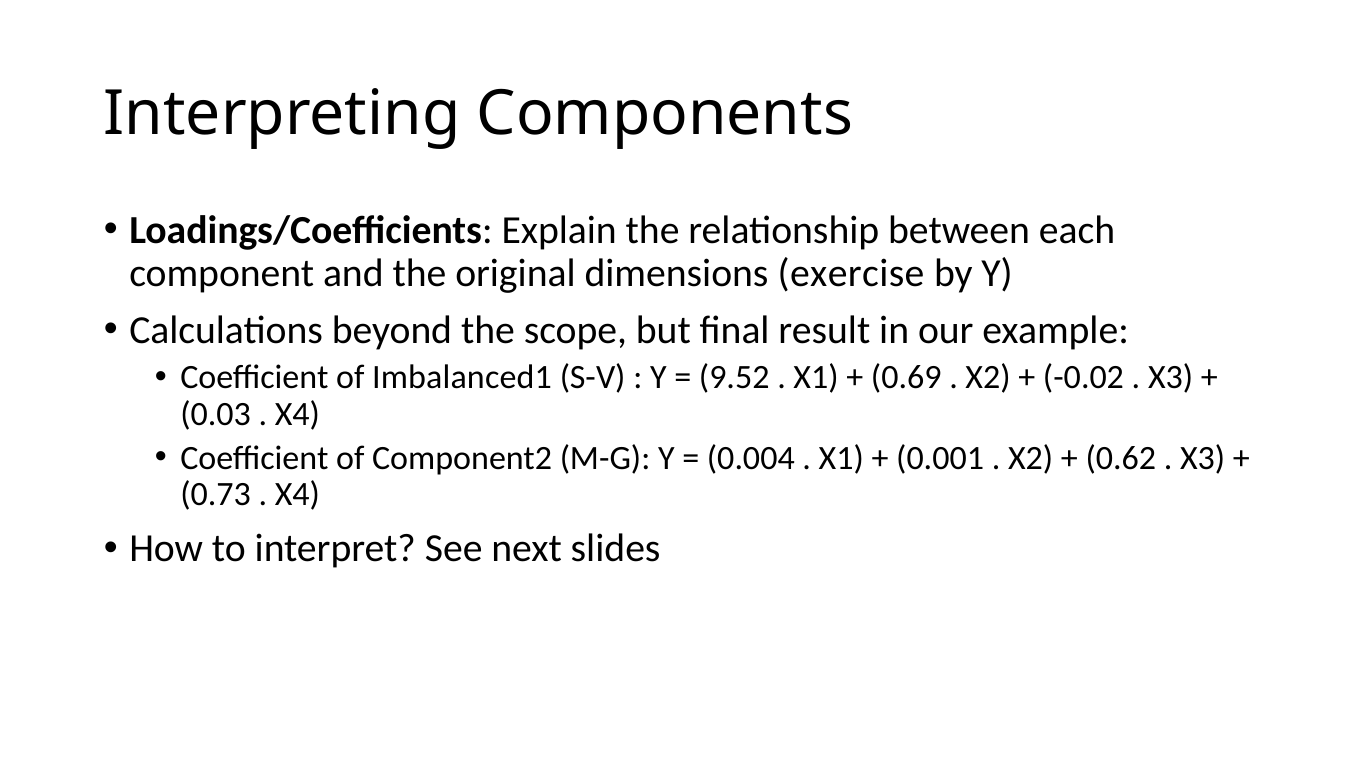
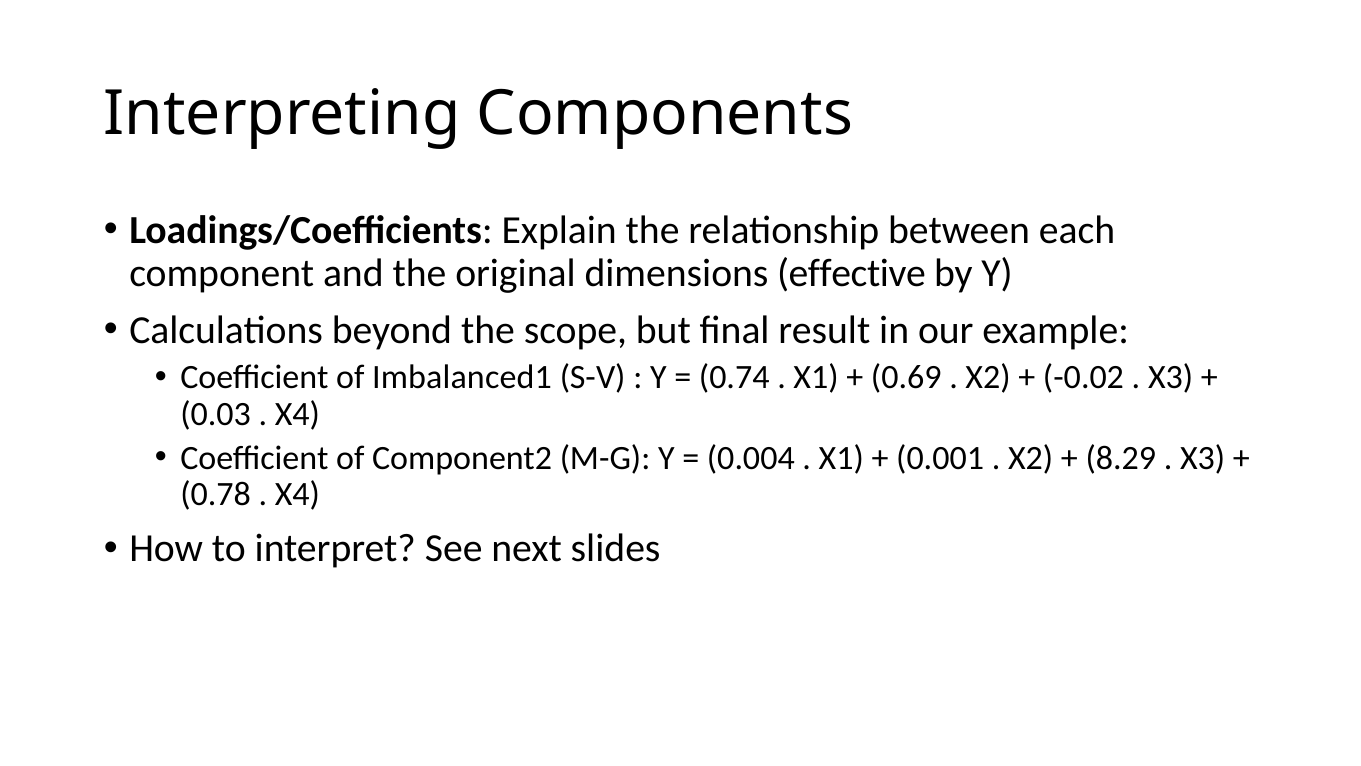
exercise: exercise -> effective
9.52: 9.52 -> 0.74
0.62: 0.62 -> 8.29
0.73: 0.73 -> 0.78
